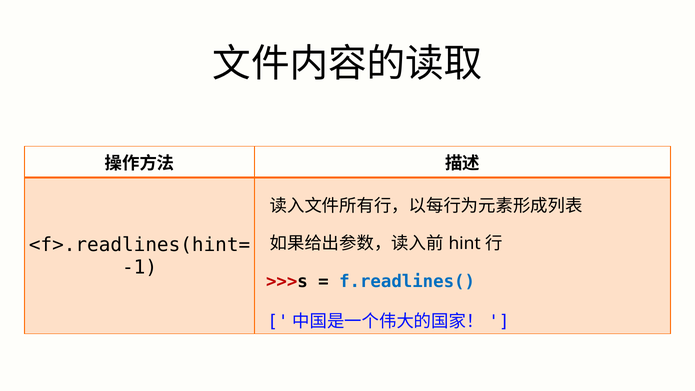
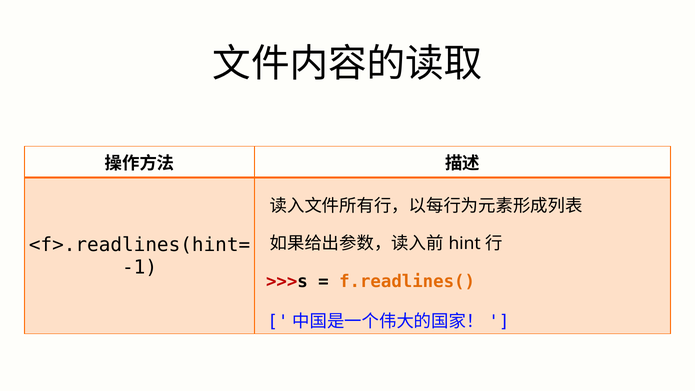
f.readlines( colour: blue -> orange
